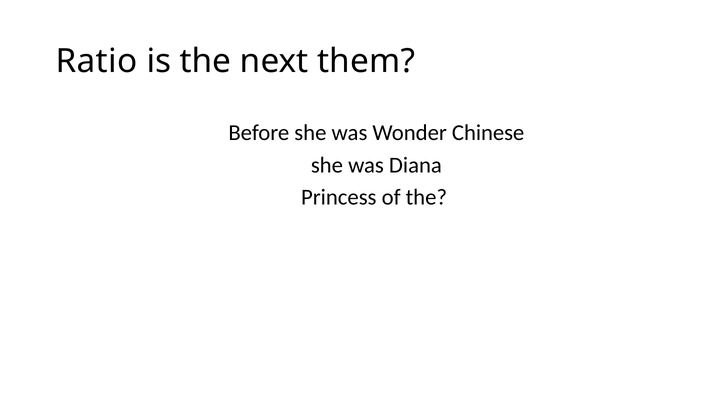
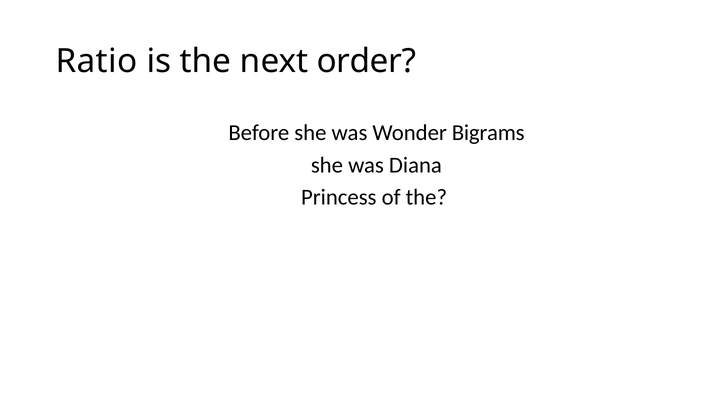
them: them -> order
Chinese: Chinese -> Bigrams
